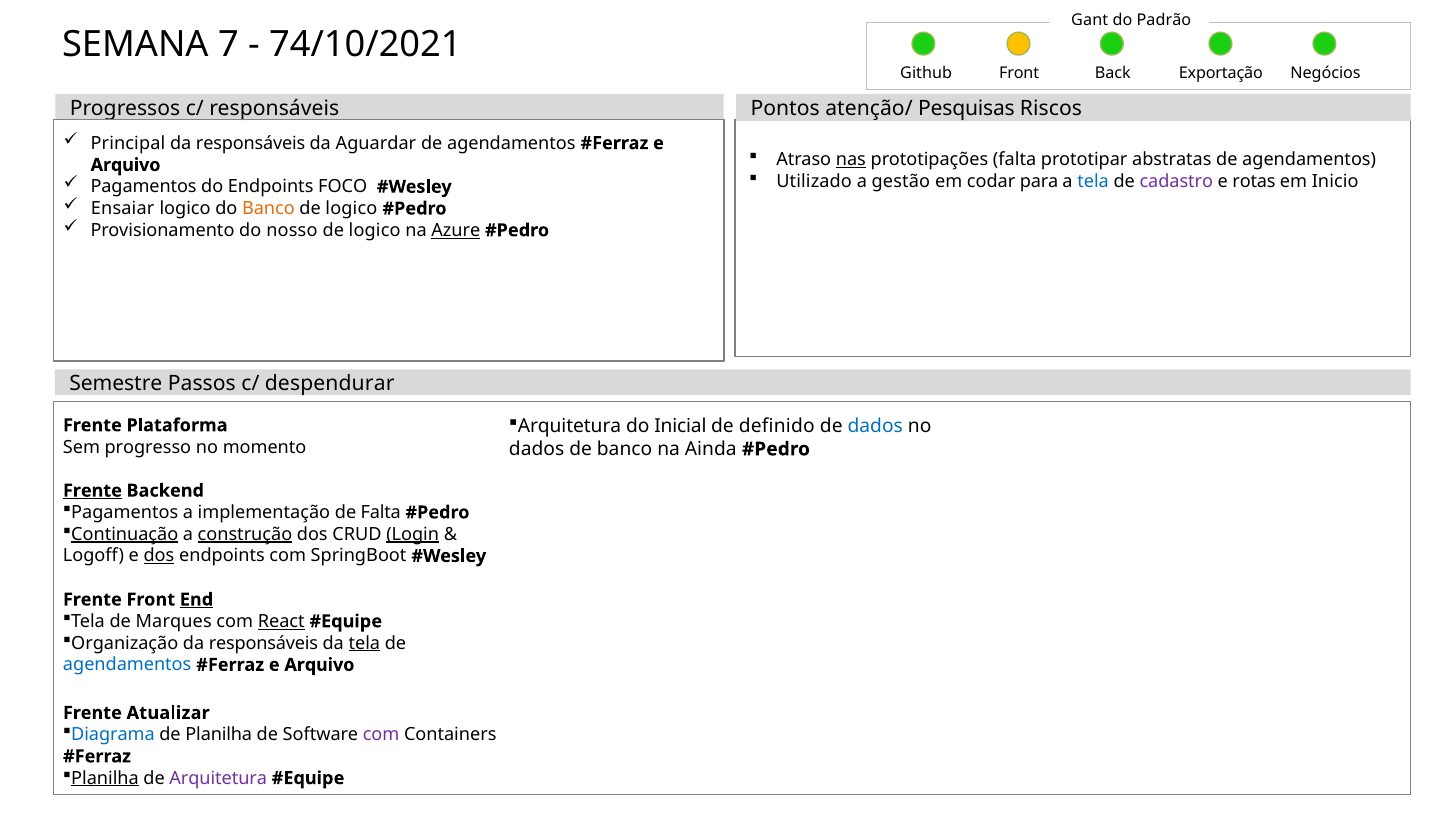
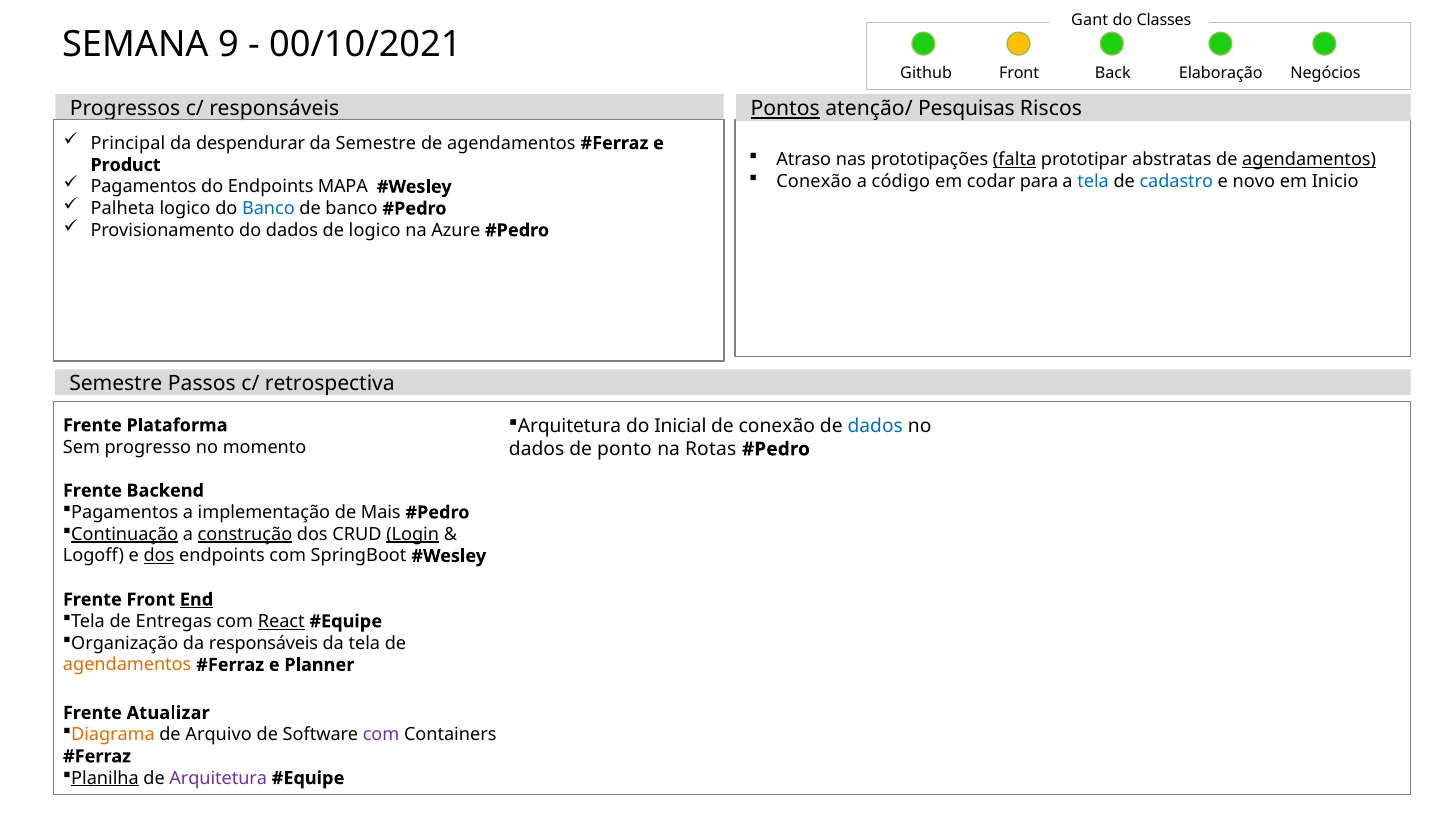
Padrão: Padrão -> Classes
7: 7 -> 9
74/10/2021: 74/10/2021 -> 00/10/2021
Exportação: Exportação -> Elaboração
Pontos underline: none -> present
responsáveis at (251, 143): responsáveis -> despendurar
da Aguardar: Aguardar -> Semestre
nas underline: present -> none
falta at (1015, 160) underline: none -> present
agendamentos at (1309, 160) underline: none -> present
Arquivo at (126, 165): Arquivo -> Product
Utilizado at (814, 182): Utilizado -> Conexão
gestão: gestão -> código
cadastro colour: purple -> blue
rotas: rotas -> novo
FOCO: FOCO -> MAPA
Ensaiar: Ensaiar -> Palheta
Banco at (268, 208) colour: orange -> blue
logico at (351, 208): logico -> banco
do nosso: nosso -> dados
Azure underline: present -> none
despendurar: despendurar -> retrospectiva
de definido: definido -> conexão
de banco: banco -> ponto
Ainda: Ainda -> Rotas
Frente at (92, 490) underline: present -> none
de Falta: Falta -> Mais
Marques: Marques -> Entregas
tela at (364, 643) underline: present -> none
agendamentos at (127, 665) colour: blue -> orange
Arquivo at (319, 665): Arquivo -> Planner
Diagrama colour: blue -> orange
de Planilha: Planilha -> Arquivo
